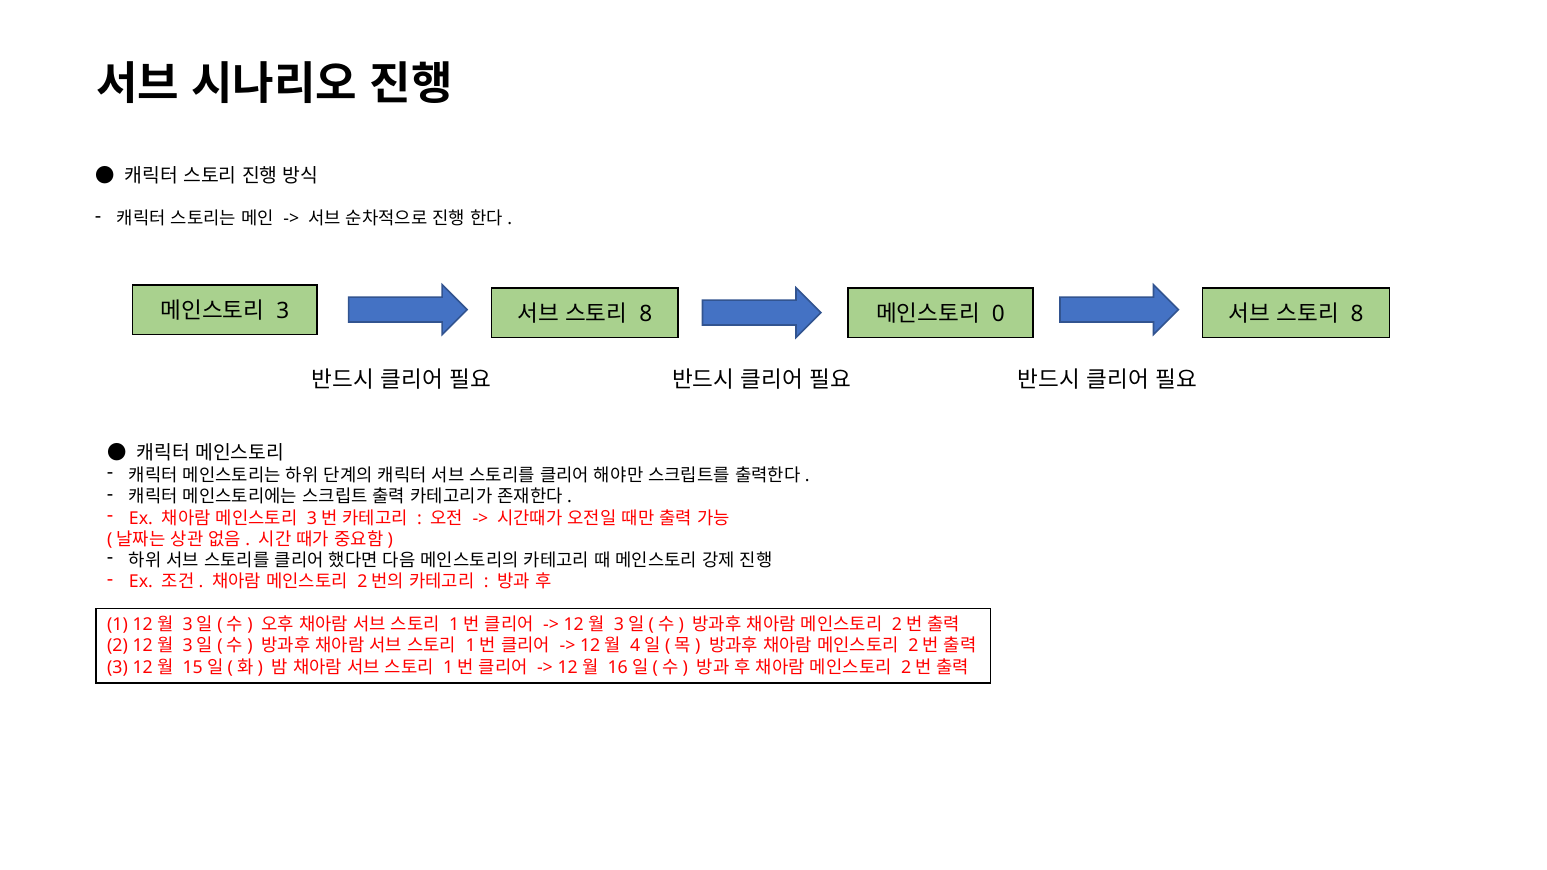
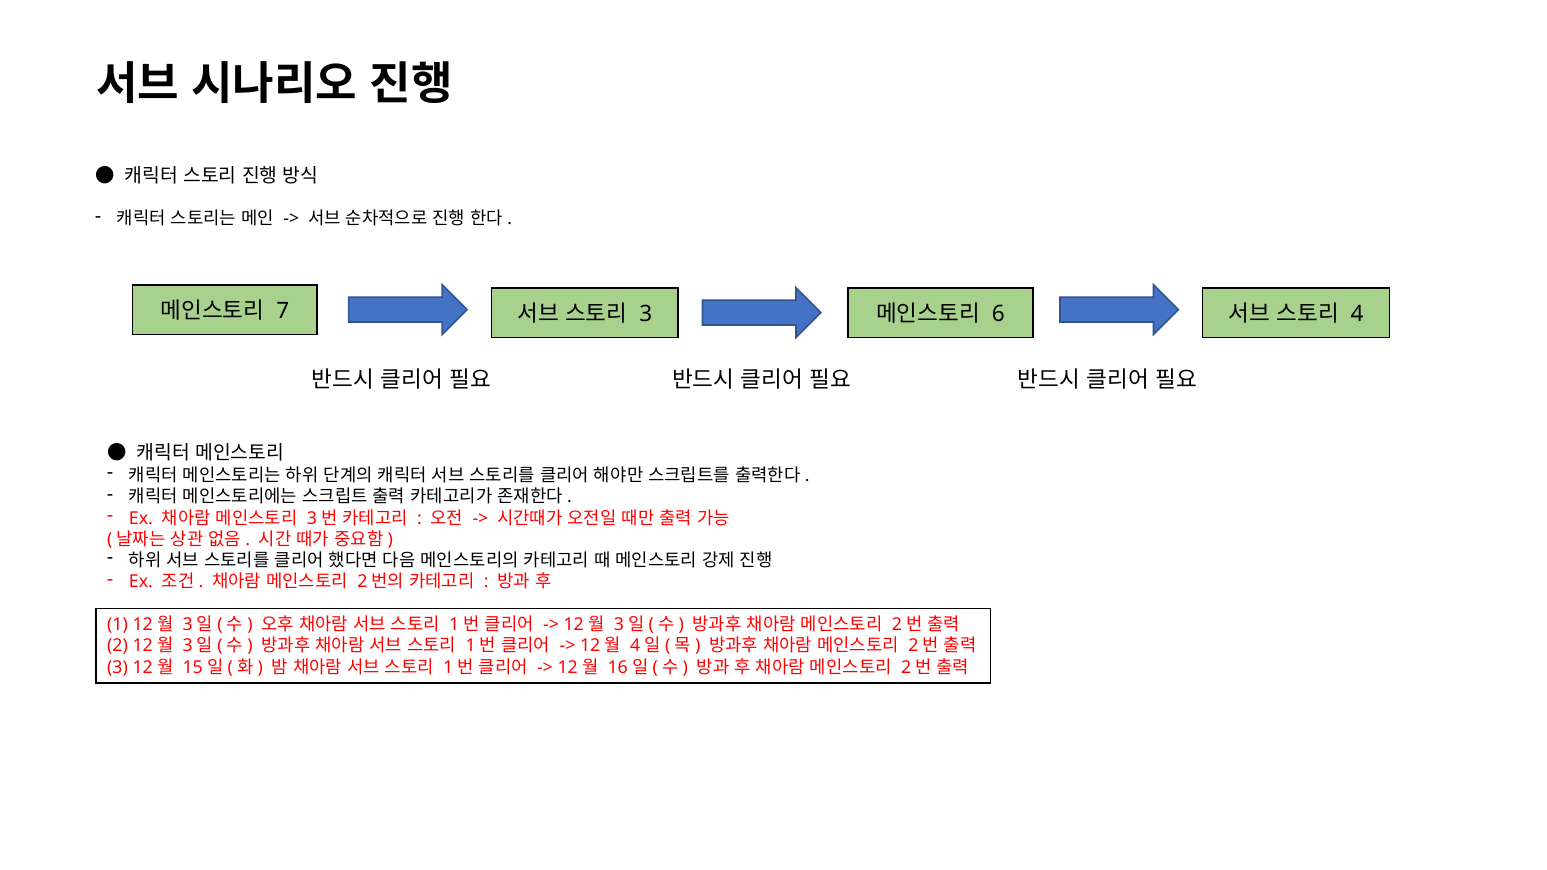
3 at (283, 311): 3 -> 7
8 at (646, 314): 8 -> 3
0: 0 -> 6
8 at (1357, 314): 8 -> 4
